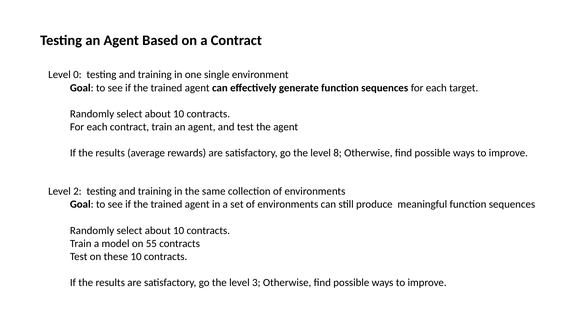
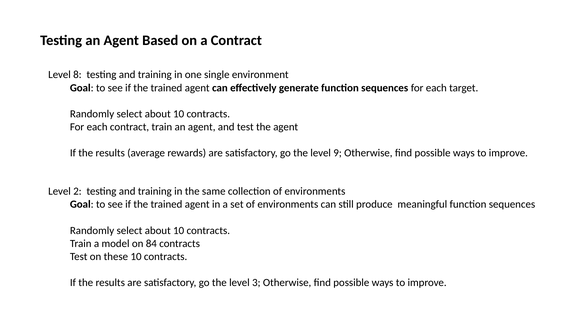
0: 0 -> 8
8: 8 -> 9
55: 55 -> 84
